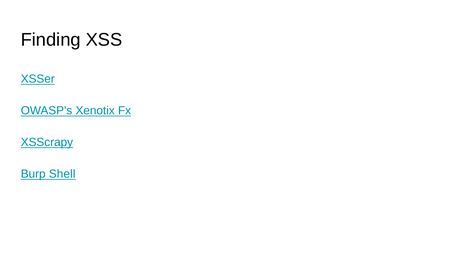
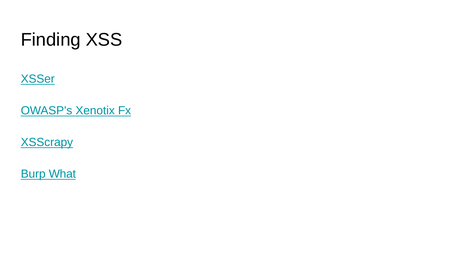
Shell: Shell -> What
